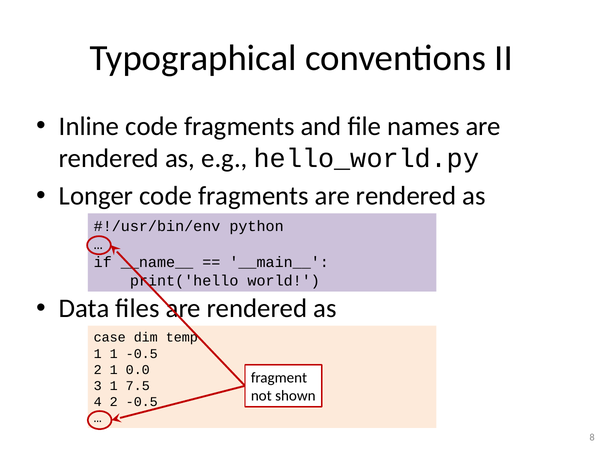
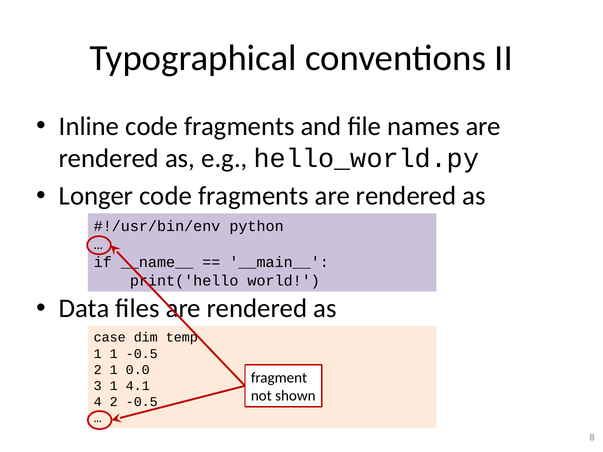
7.5: 7.5 -> 4.1
